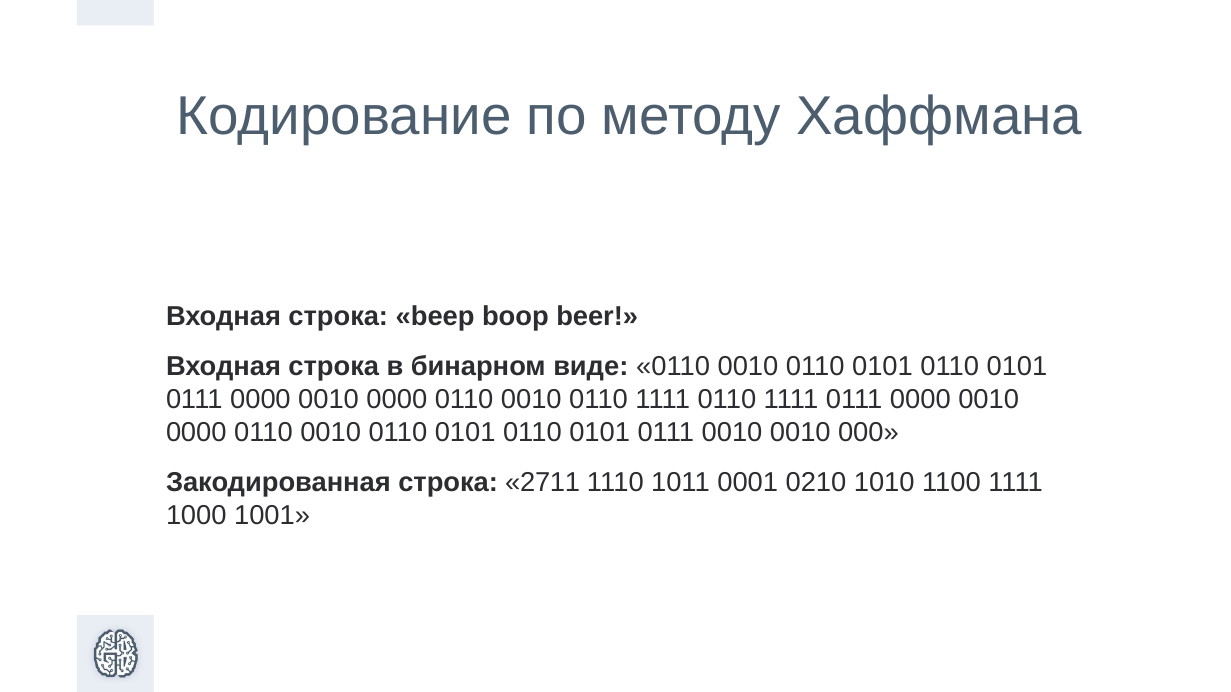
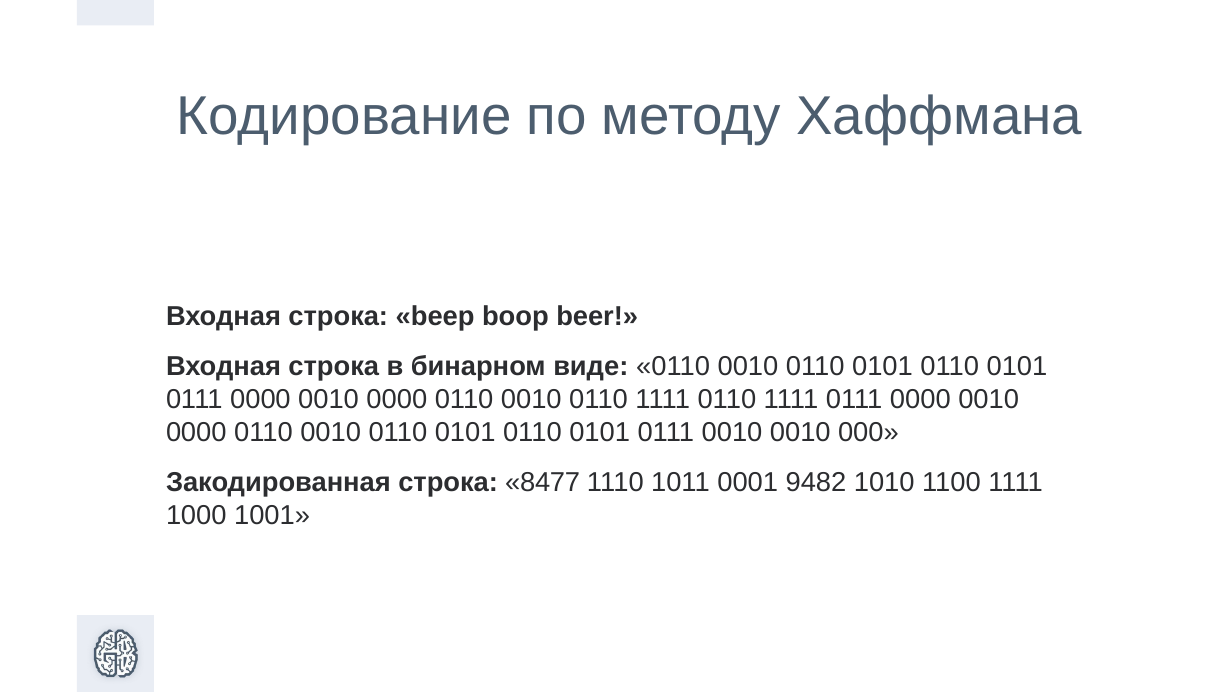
2711: 2711 -> 8477
0210: 0210 -> 9482
